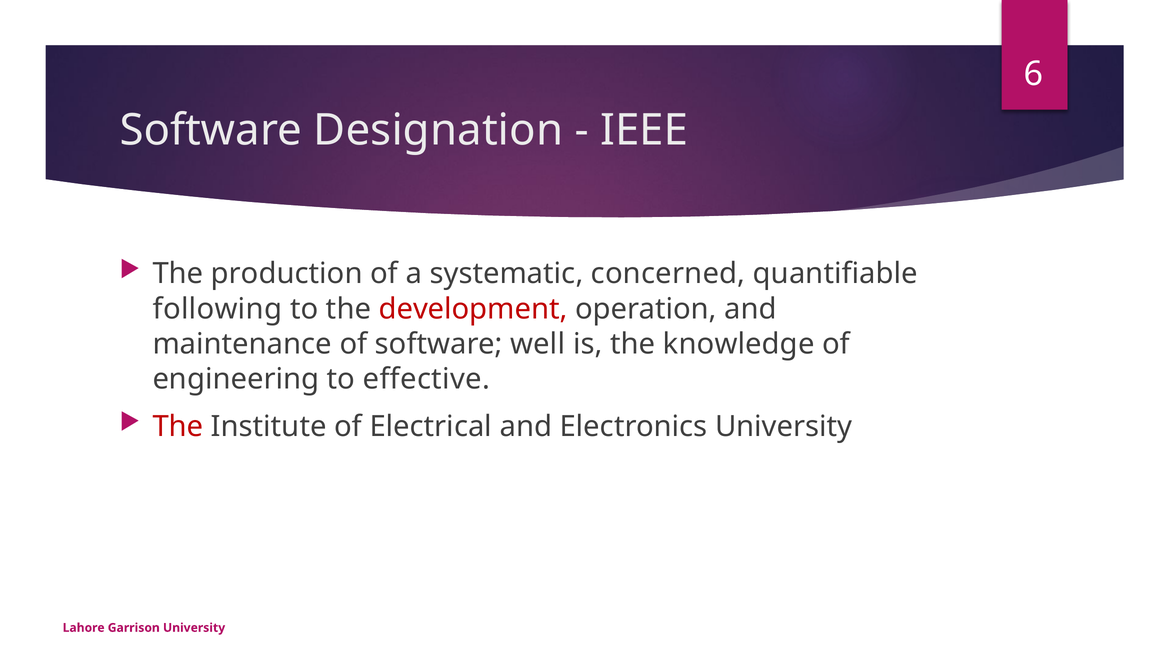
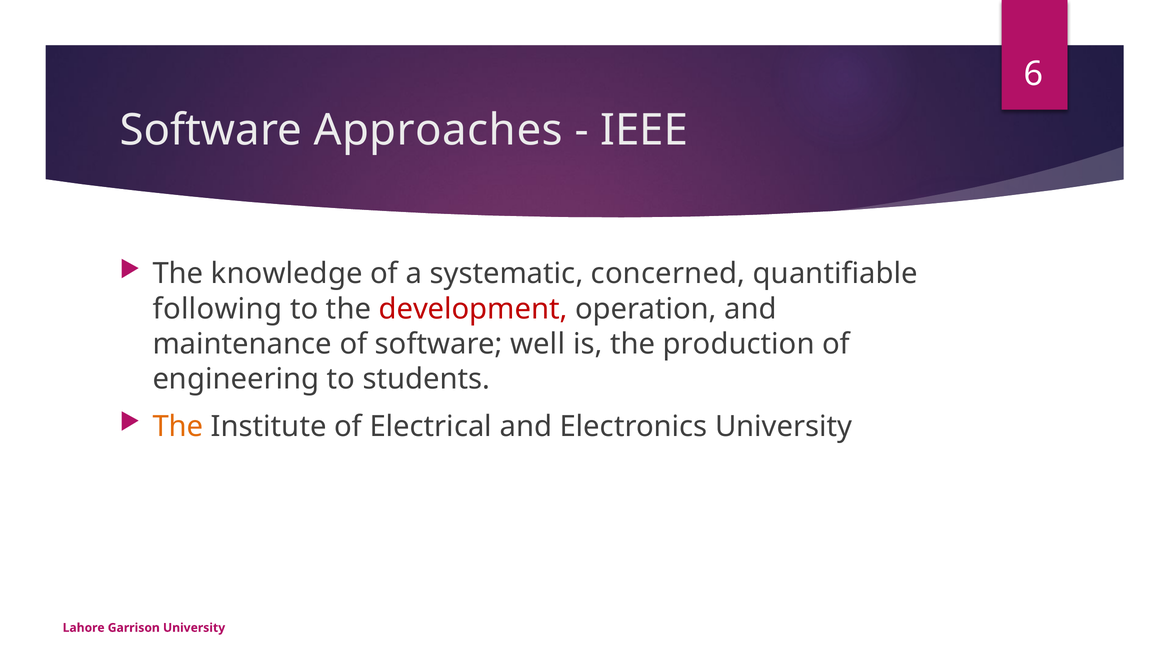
Designation: Designation -> Approaches
production: production -> knowledge
knowledge: knowledge -> production
effective: effective -> students
The at (178, 426) colour: red -> orange
